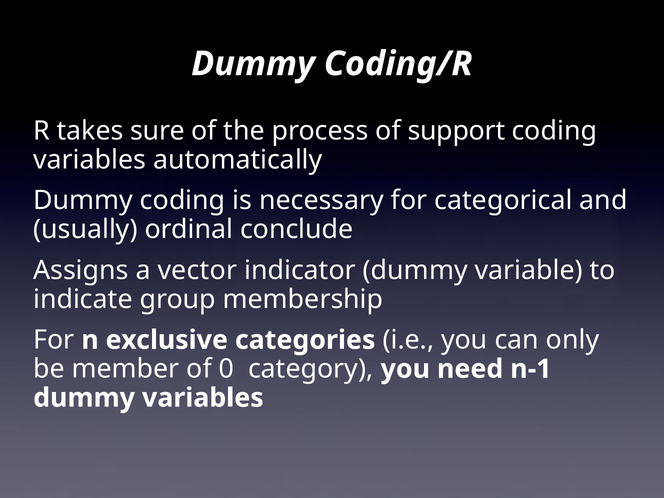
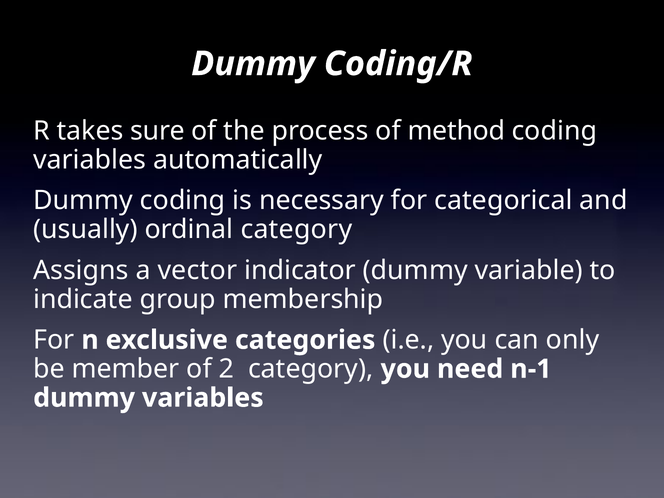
support: support -> method
ordinal conclude: conclude -> category
0: 0 -> 2
